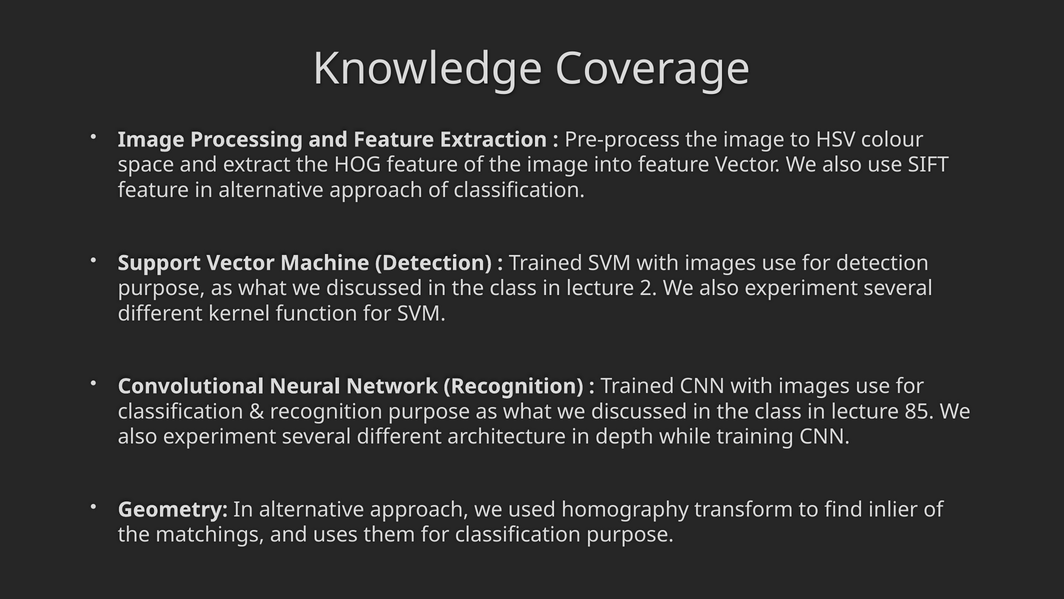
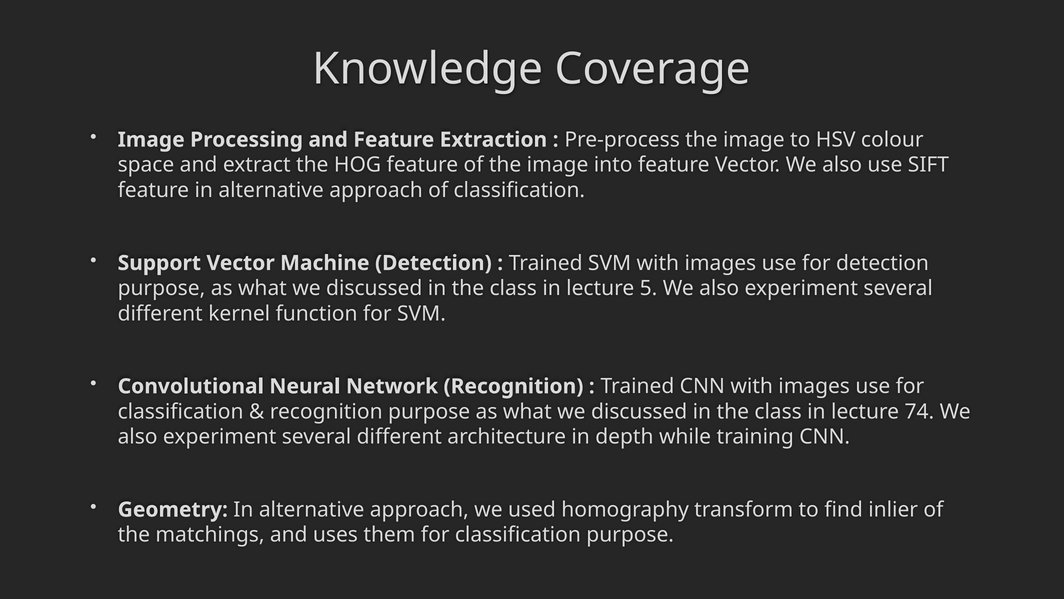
2: 2 -> 5
85: 85 -> 74
